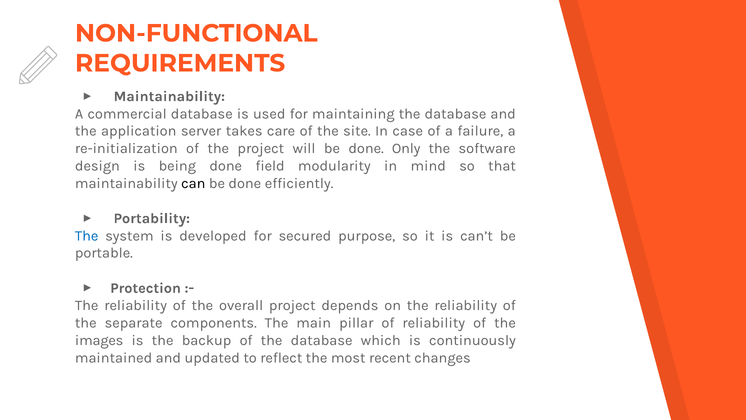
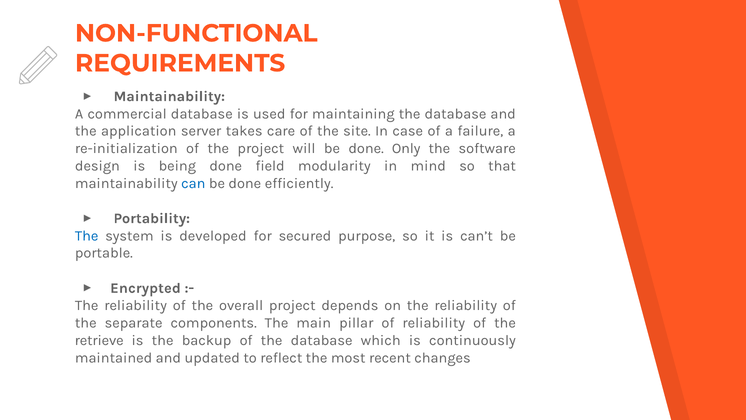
can colour: black -> blue
Protection: Protection -> Encrypted
images: images -> retrieve
